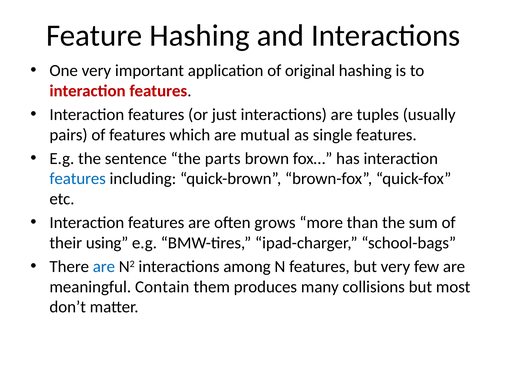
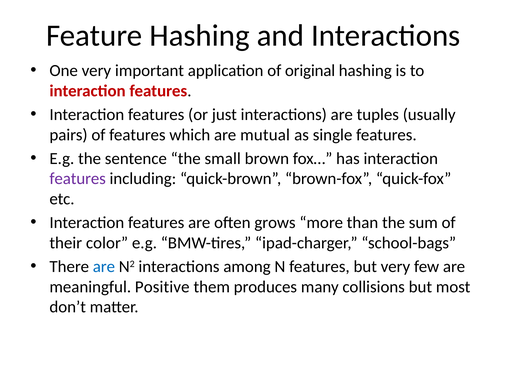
parts: parts -> small
features at (78, 179) colour: blue -> purple
using: using -> color
Contain: Contain -> Positive
